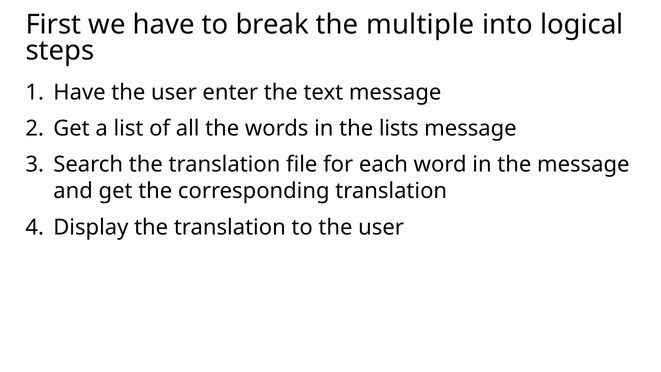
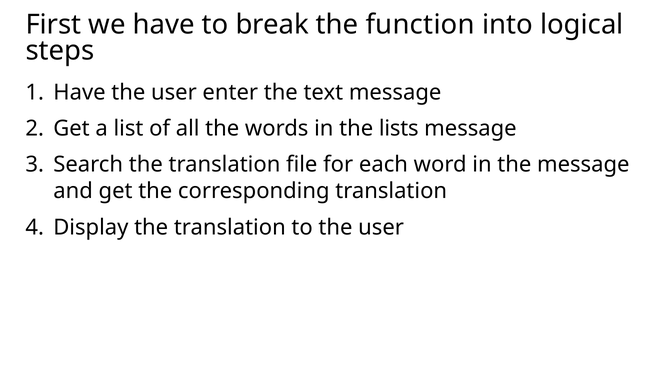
multiple: multiple -> function
